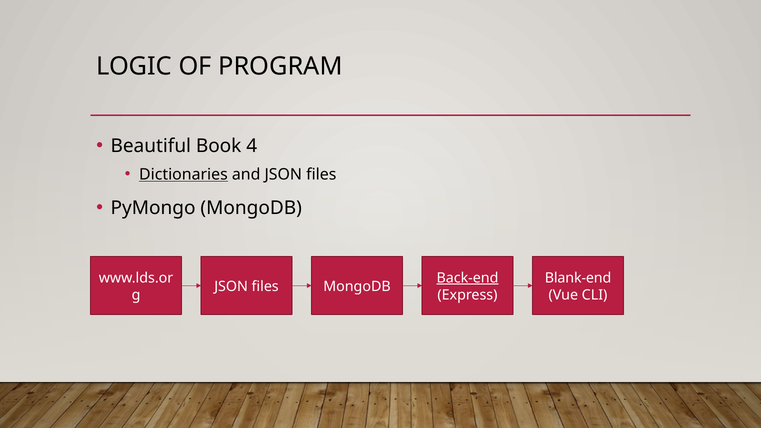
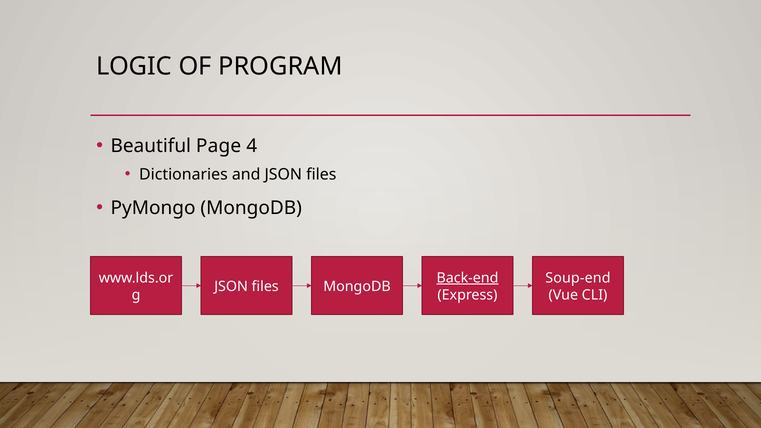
Book: Book -> Page
Dictionaries underline: present -> none
Blank-end: Blank-end -> Soup-end
